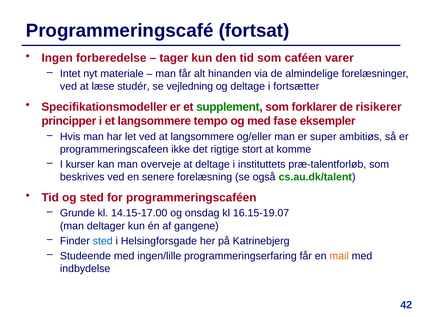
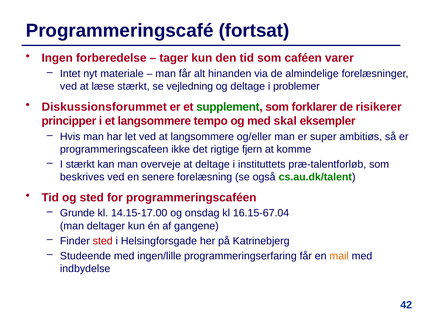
læse studér: studér -> stærkt
fortsætter: fortsætter -> problemer
Specifikationsmodeller: Specifikationsmodeller -> Diskussionsforummet
fase: fase -> skal
stort: stort -> fjern
I kurser: kurser -> stærkt
16.15-19.07: 16.15-19.07 -> 16.15-67.04
sted at (103, 240) colour: blue -> red
